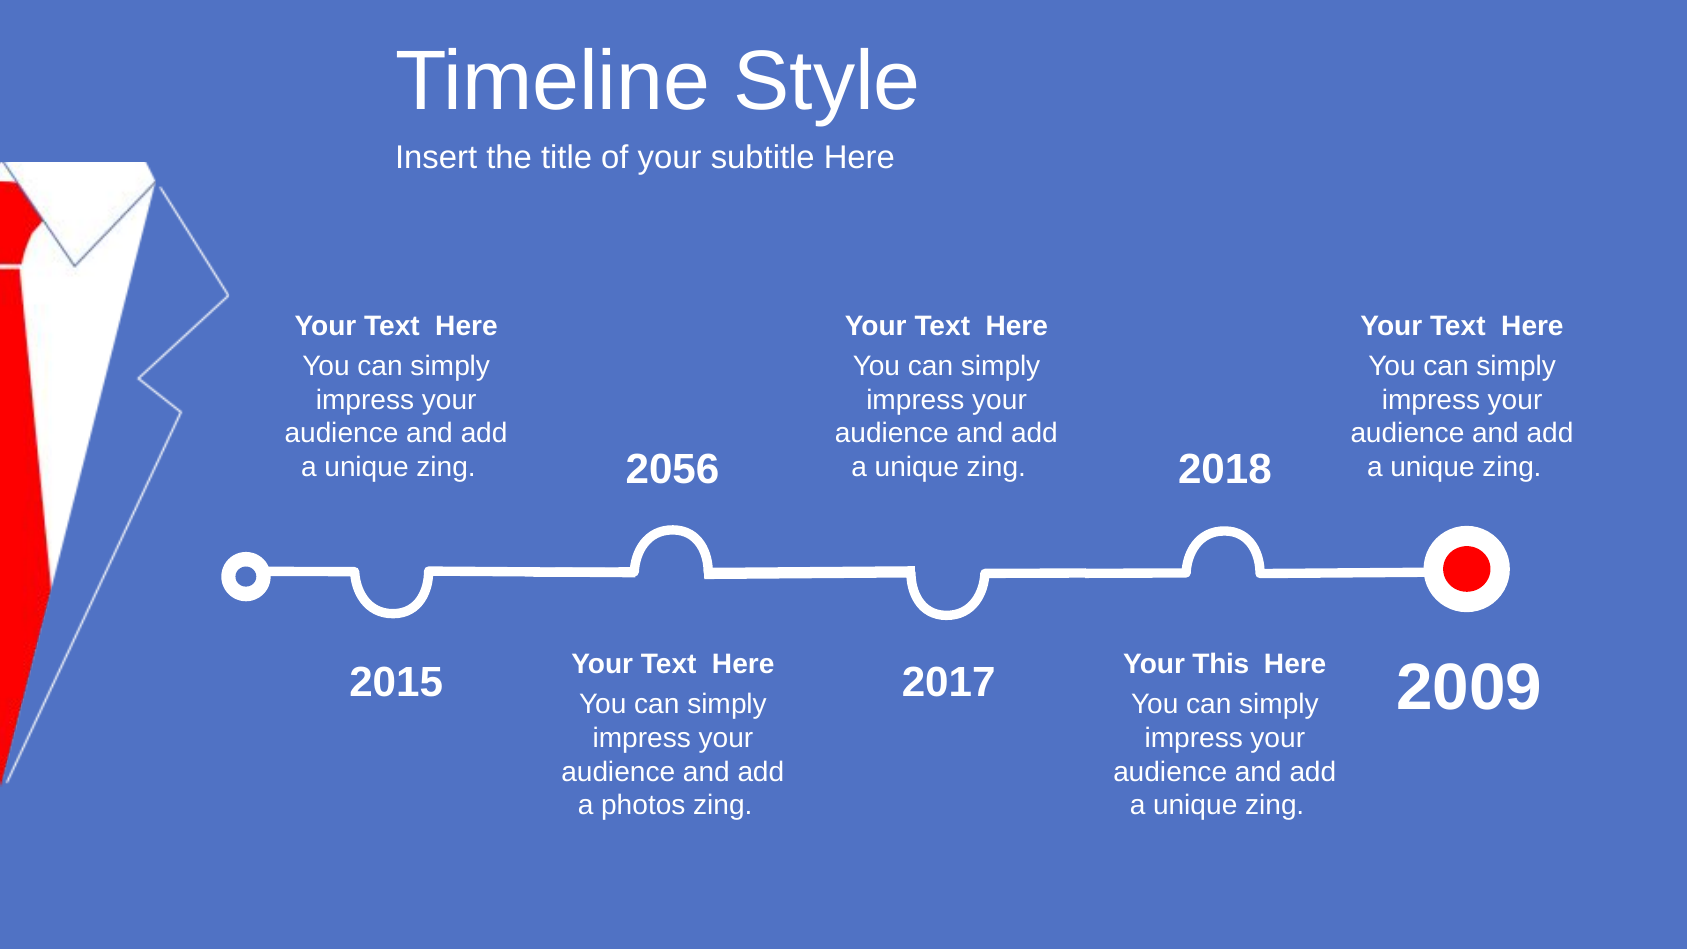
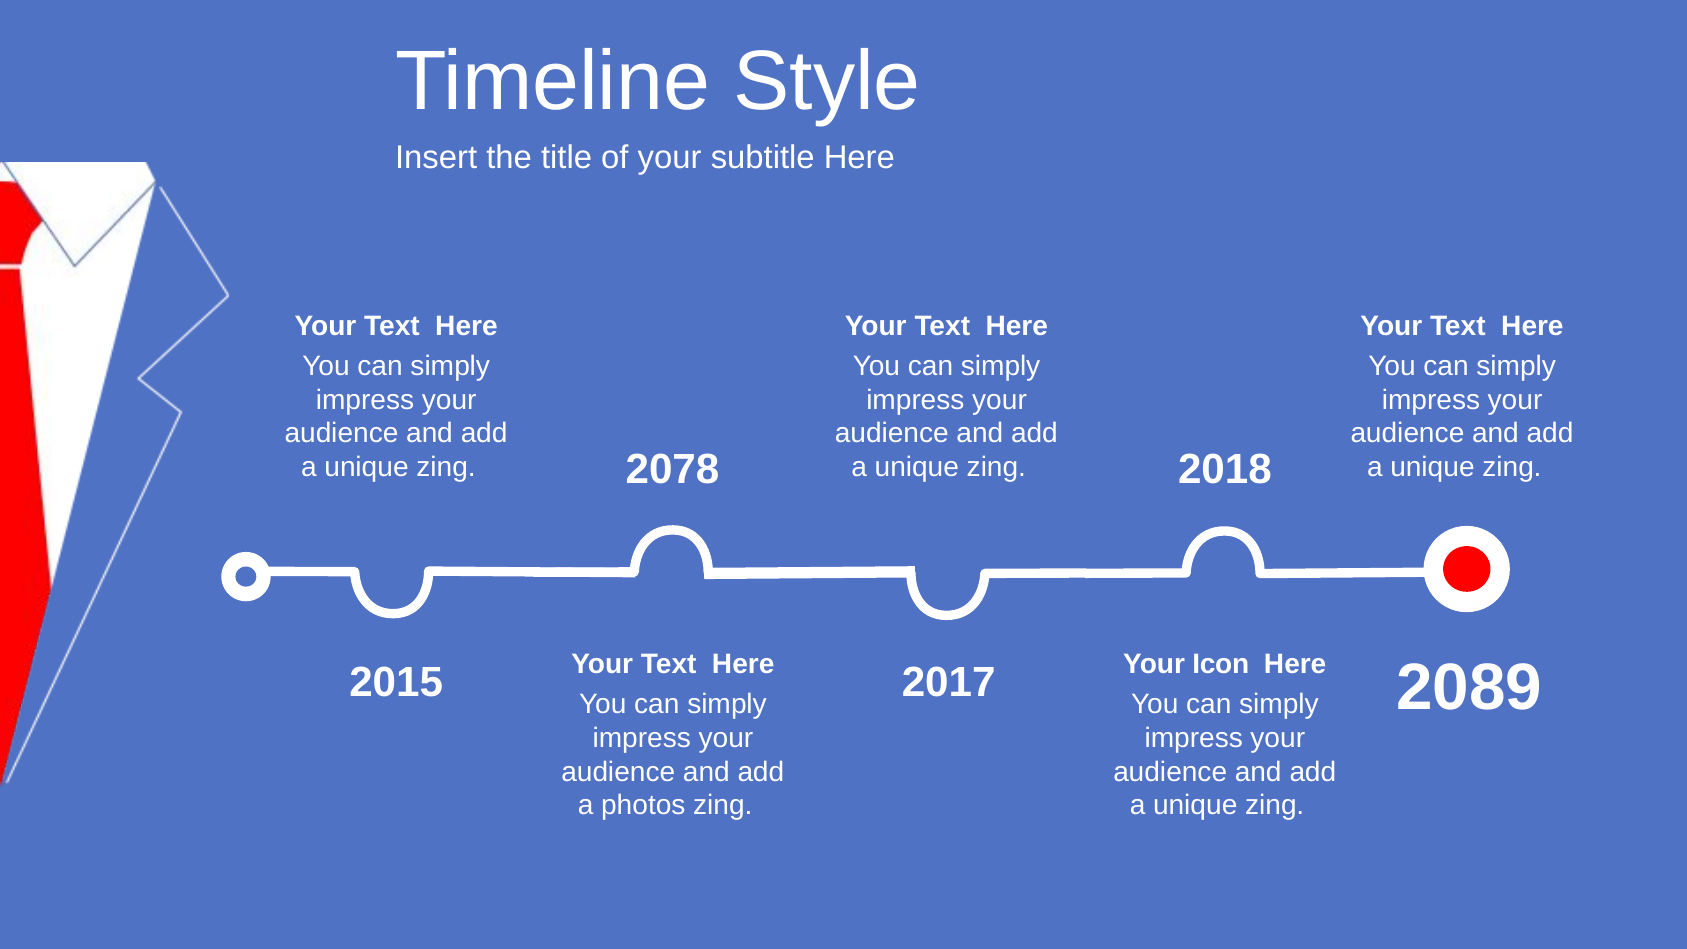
2056: 2056 -> 2078
This: This -> Icon
2009: 2009 -> 2089
